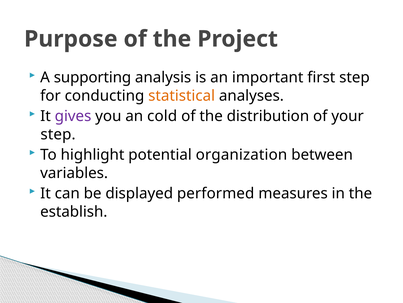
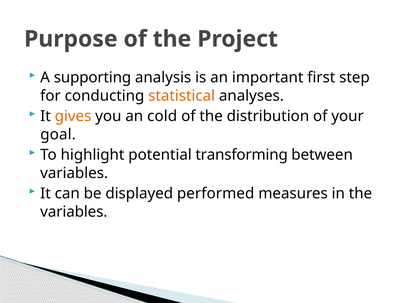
gives colour: purple -> orange
step at (58, 134): step -> goal
organization: organization -> transforming
establish at (74, 211): establish -> variables
